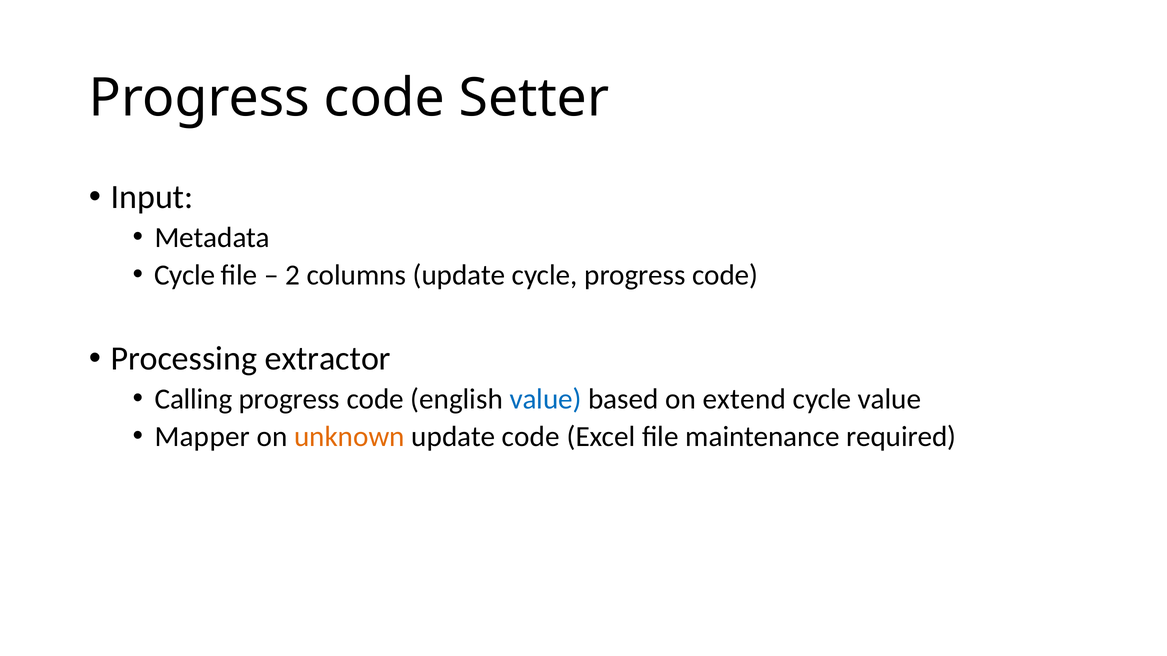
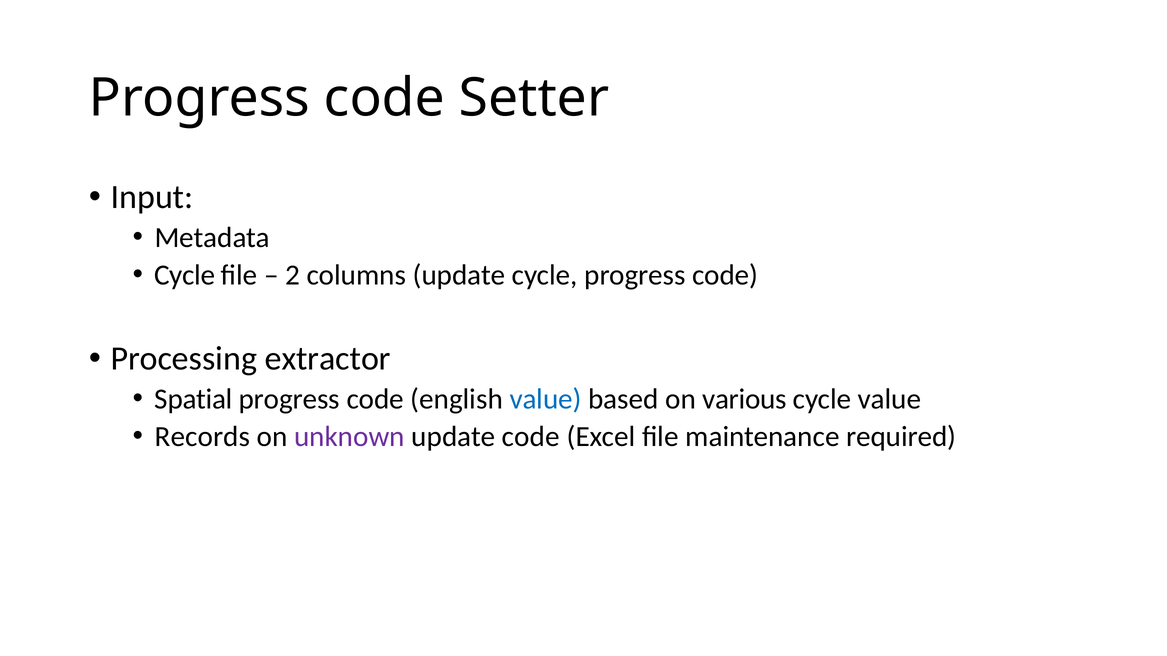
Calling: Calling -> Spatial
extend: extend -> various
Mapper: Mapper -> Records
unknown colour: orange -> purple
